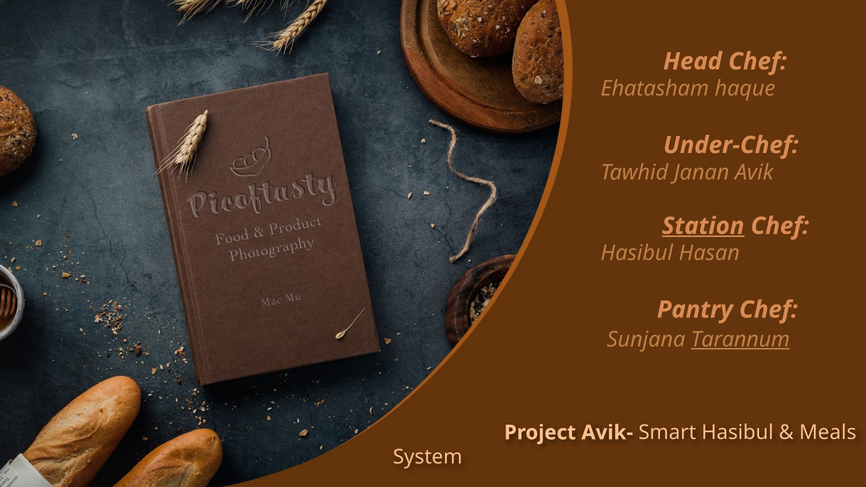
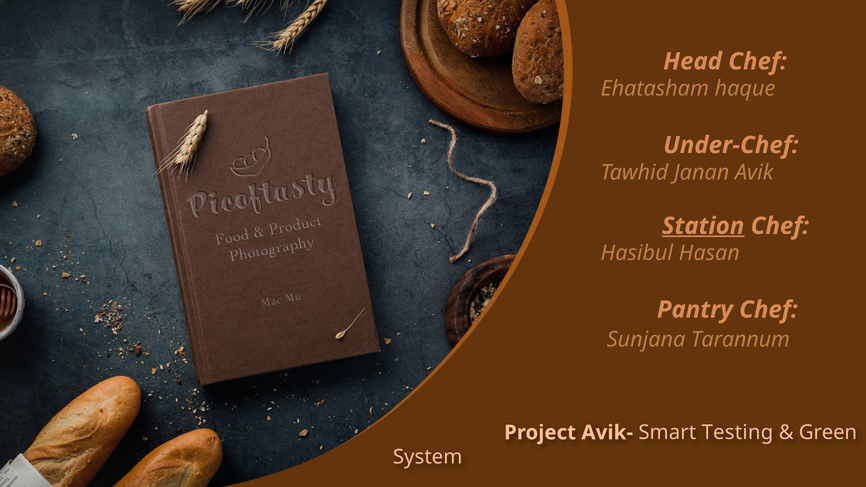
Tarannum underline: present -> none
Smart Hasibul: Hasibul -> Testing
Meals: Meals -> Green
